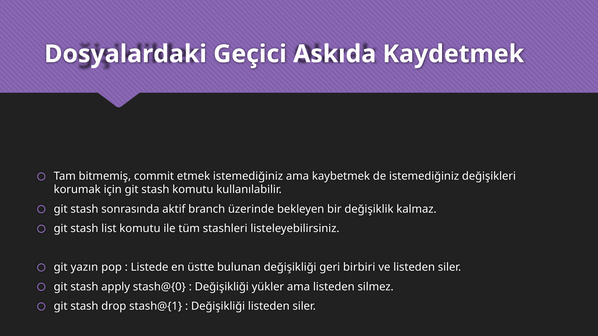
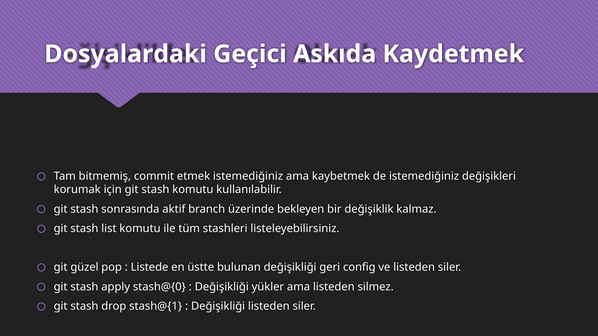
yazın: yazın -> güzel
birbiri: birbiri -> config
